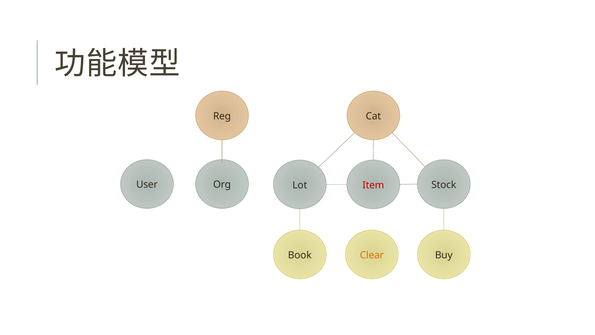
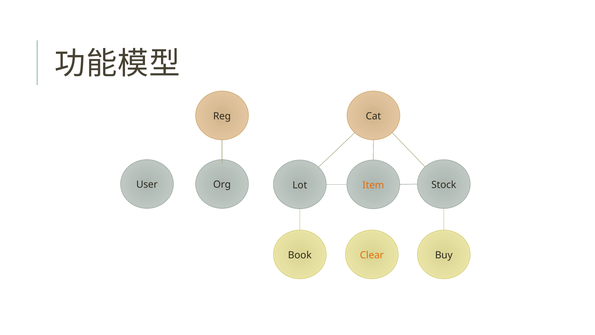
Item colour: red -> orange
